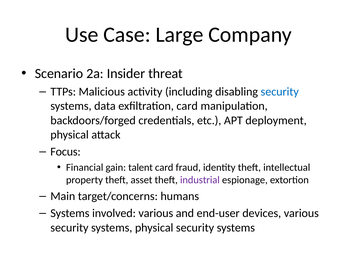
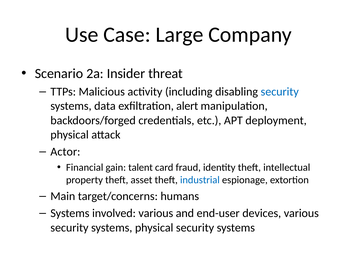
exfiltration card: card -> alert
Focus: Focus -> Actor
industrial colour: purple -> blue
